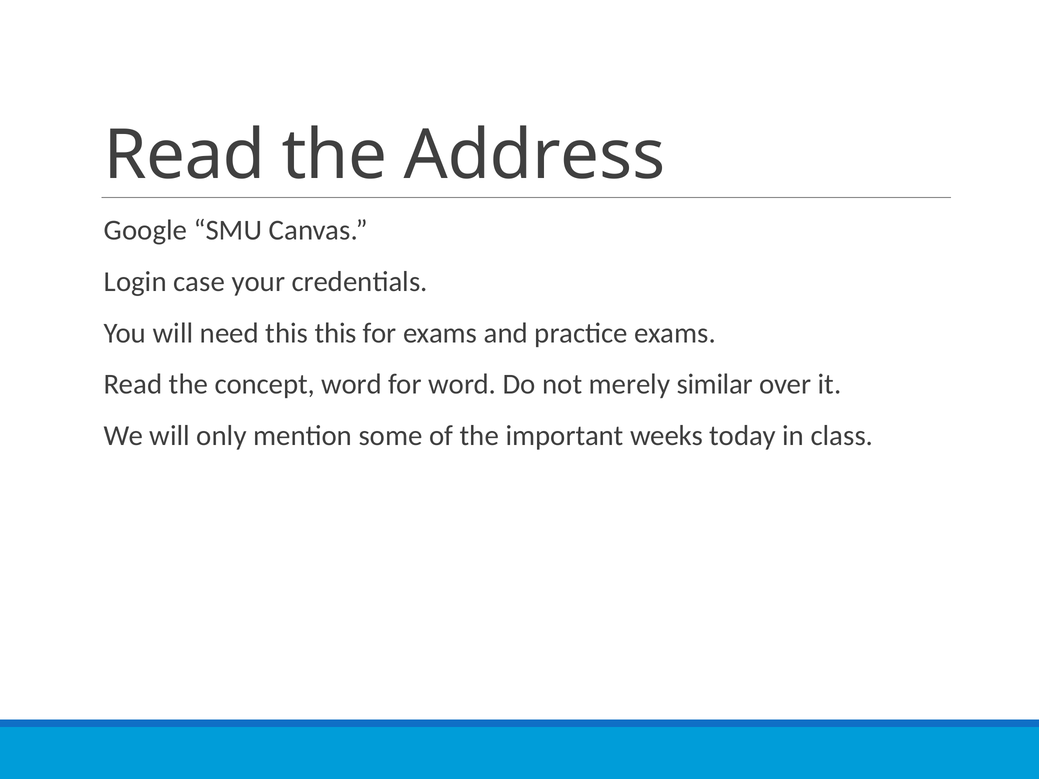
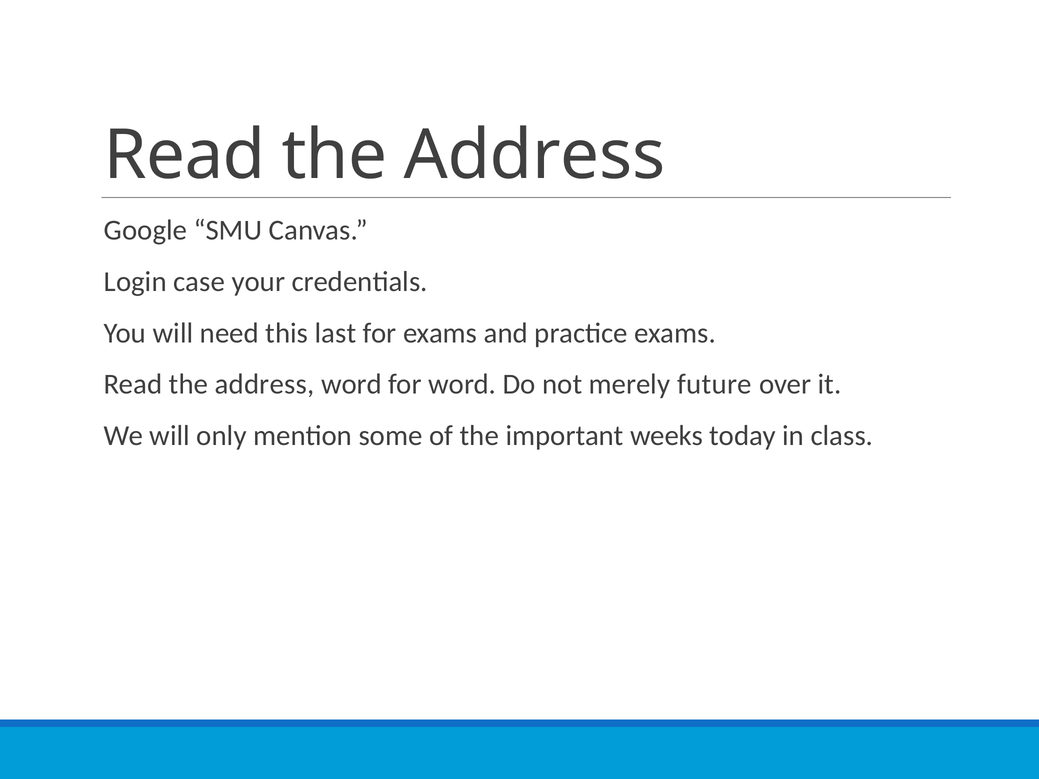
this this: this -> last
concept at (265, 384): concept -> address
similar: similar -> future
